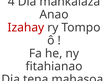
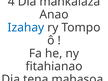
Izahay colour: red -> blue
